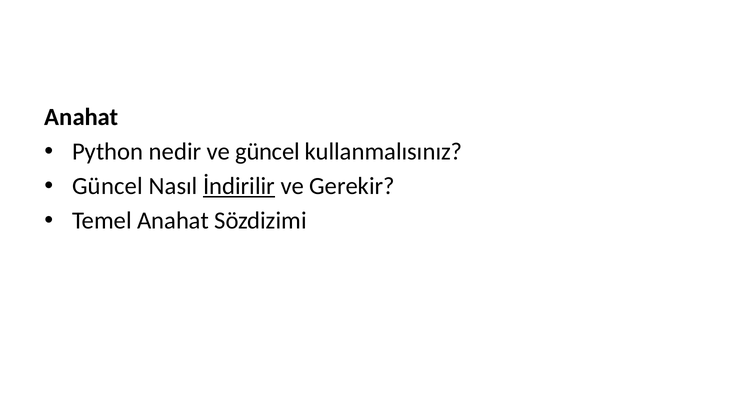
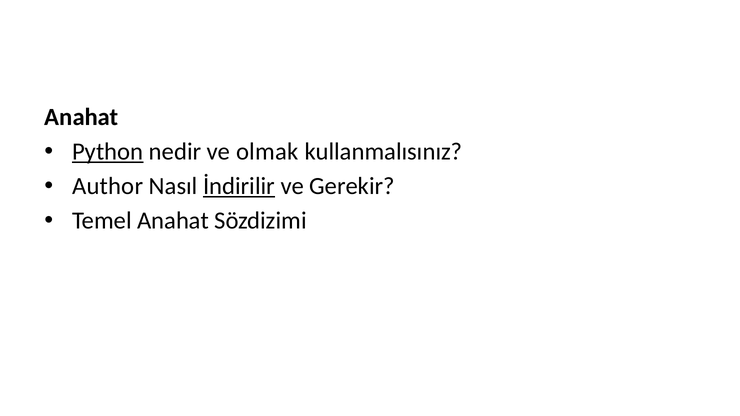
Python underline: none -> present
ve güncel: güncel -> olmak
Güncel at (108, 186): Güncel -> Author
